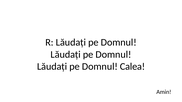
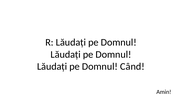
Calea: Calea -> Când
